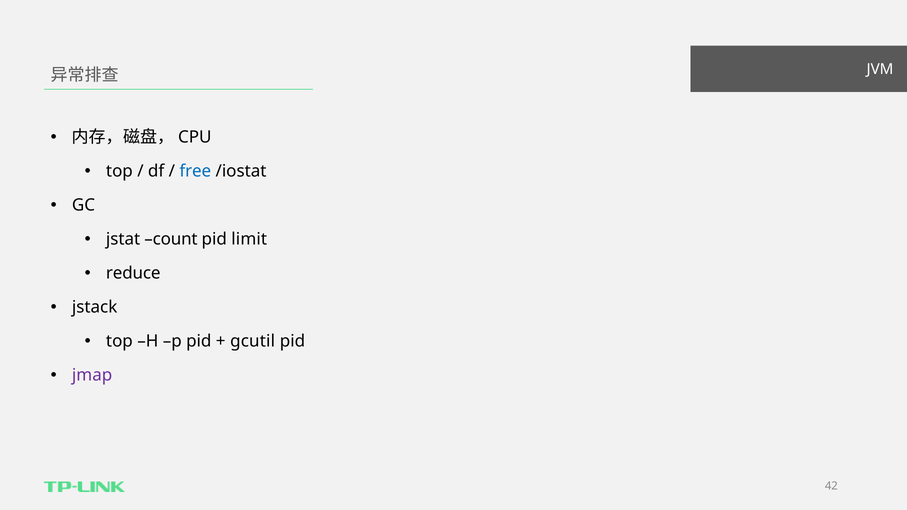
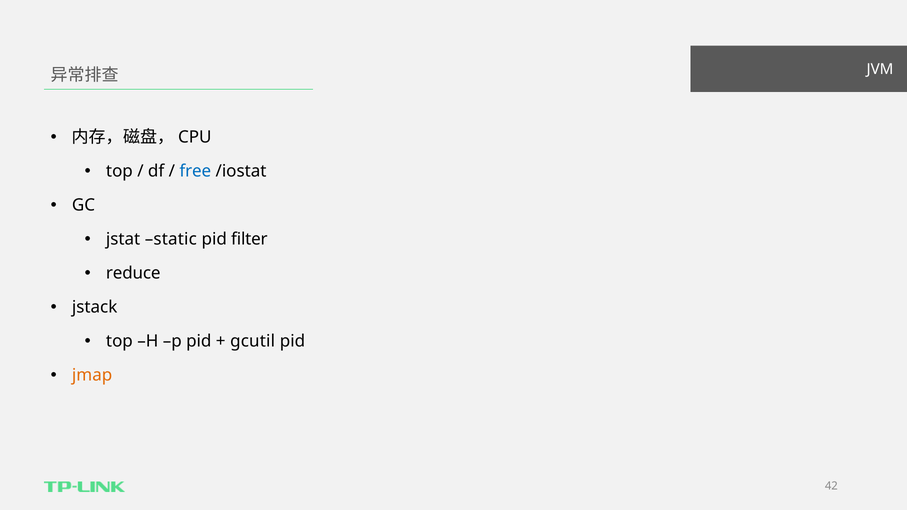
count: count -> static
limit: limit -> filter
jmap colour: purple -> orange
